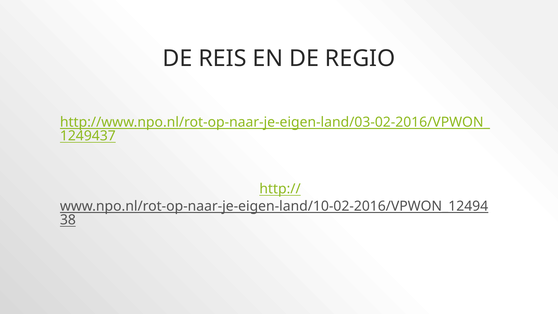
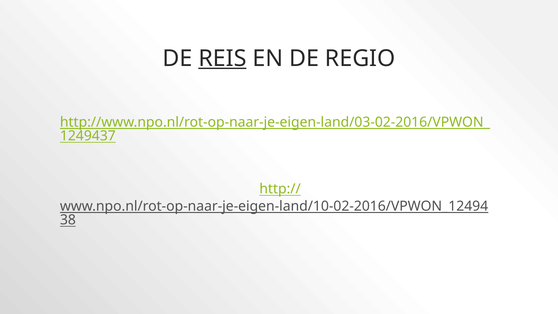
REIS underline: none -> present
